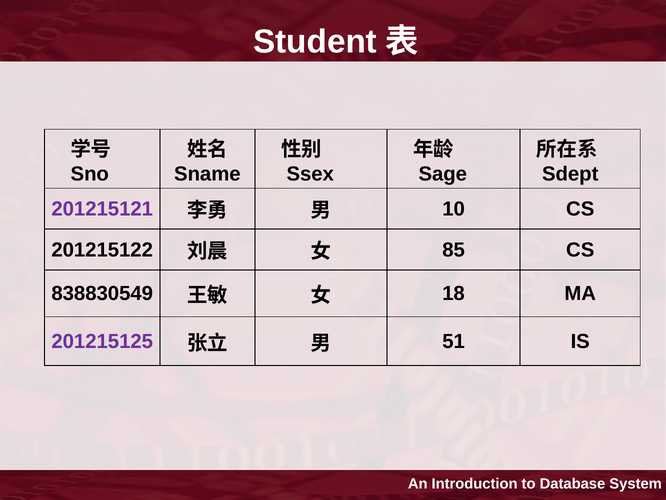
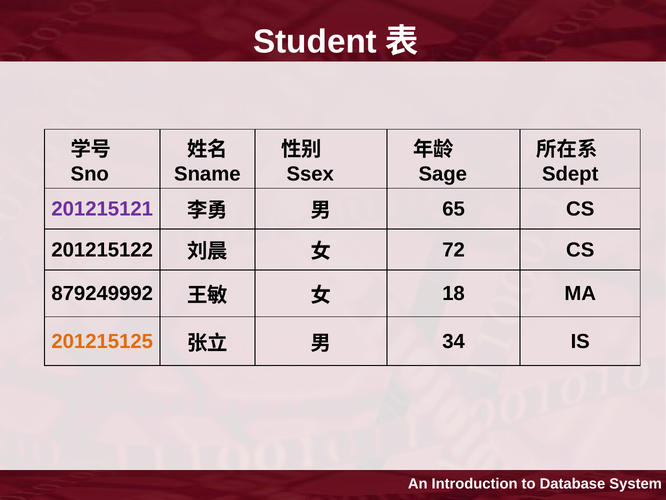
10: 10 -> 65
85: 85 -> 72
838830549: 838830549 -> 879249992
201215125 colour: purple -> orange
51: 51 -> 34
